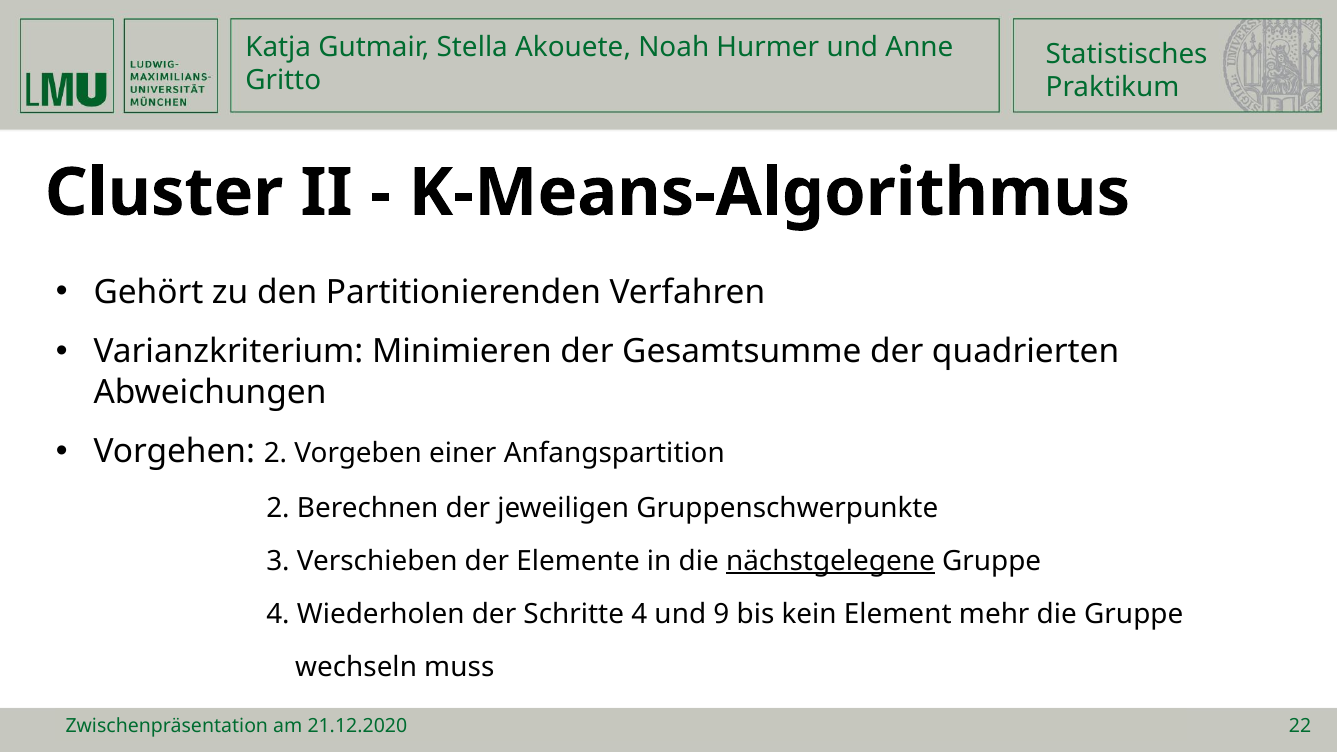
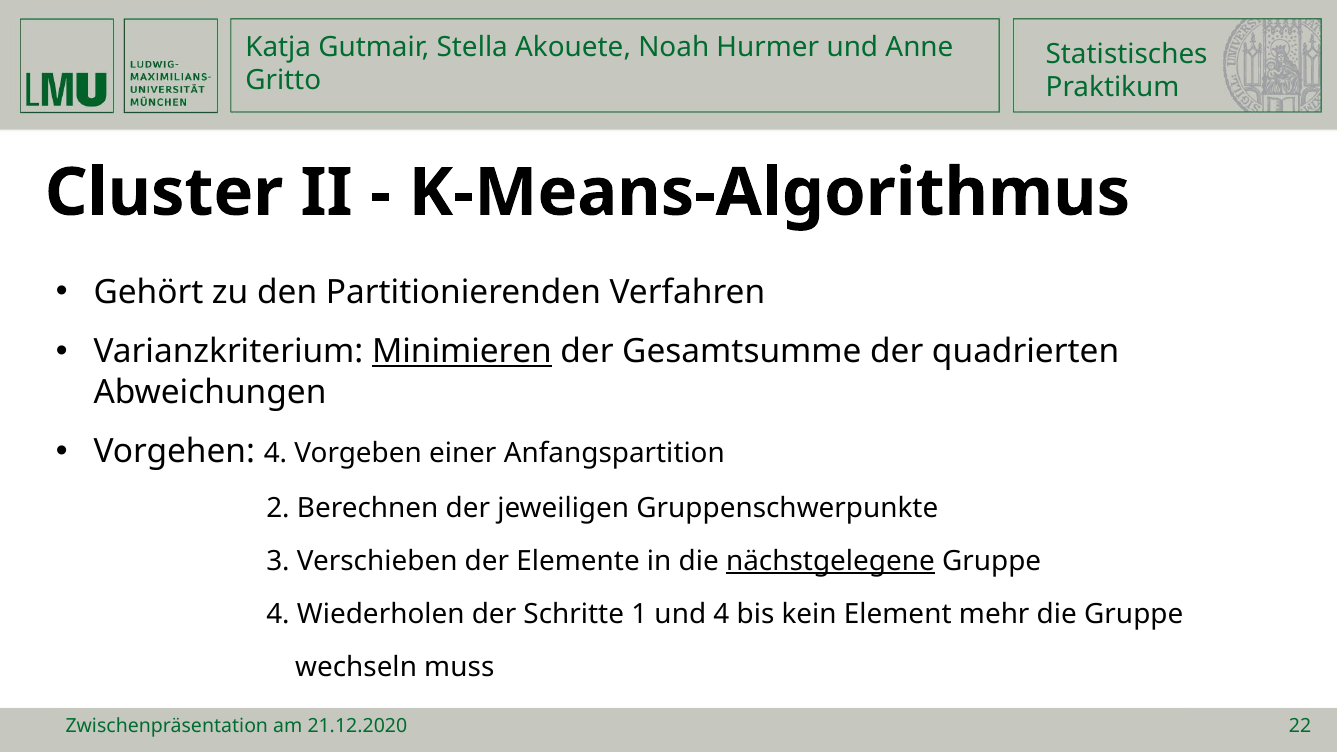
Minimieren underline: none -> present
Vorgehen 2: 2 -> 4
Schritte 4: 4 -> 1
und 9: 9 -> 4
